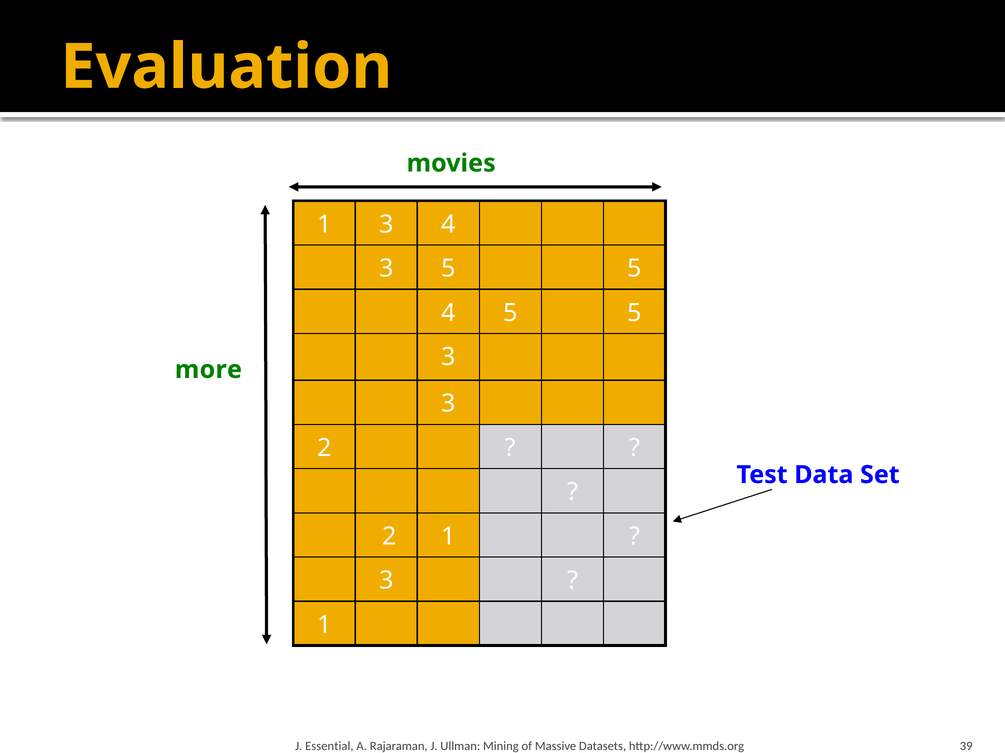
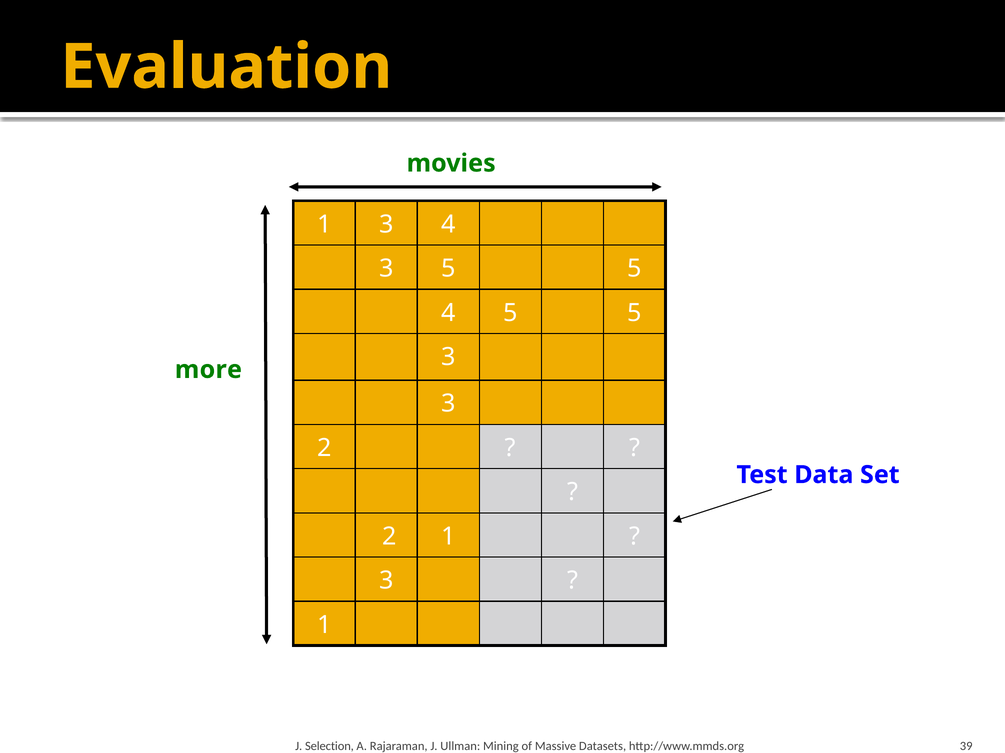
Essential: Essential -> Selection
